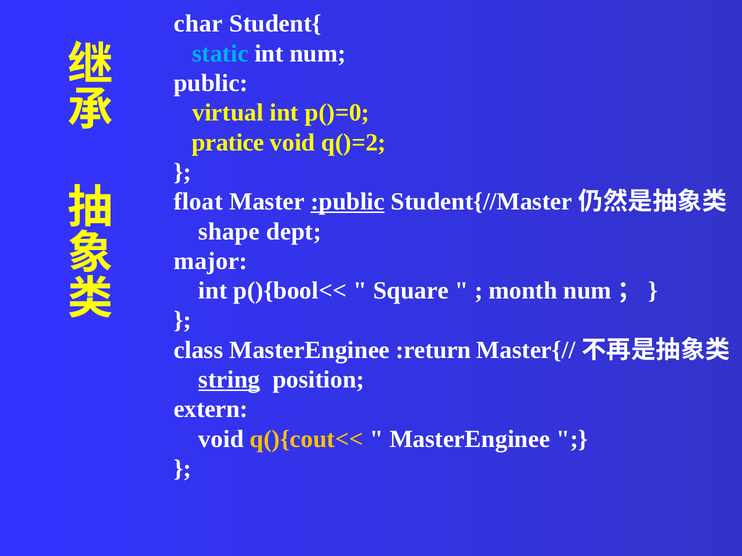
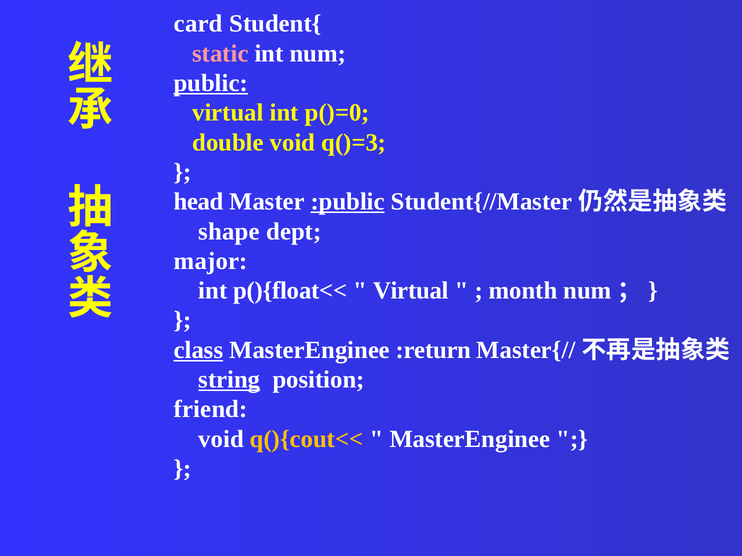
char: char -> card
static colour: light blue -> pink
public underline: none -> present
pratice: pratice -> double
q()=2: q()=2 -> q()=3
float: float -> head
p(){bool<<: p(){bool<< -> p(){float<<
Square at (411, 291): Square -> Virtual
class underline: none -> present
extern: extern -> friend
